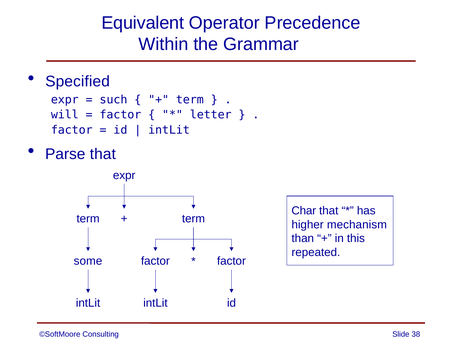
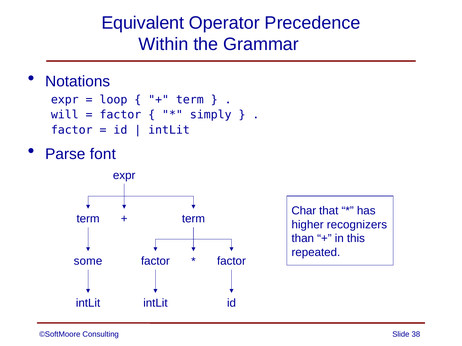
Specified: Specified -> Notations
such: such -> loop
letter: letter -> simply
Parse that: that -> font
mechanism: mechanism -> recognizers
